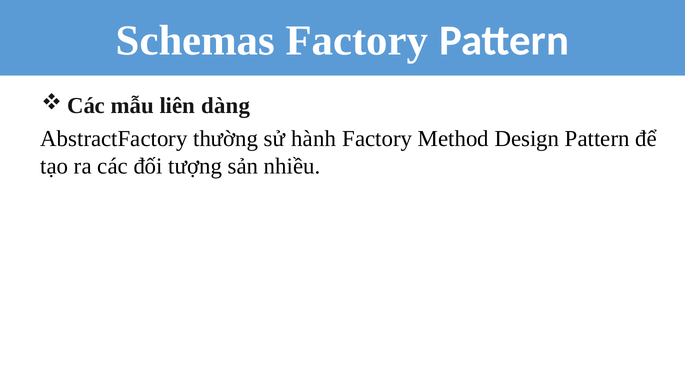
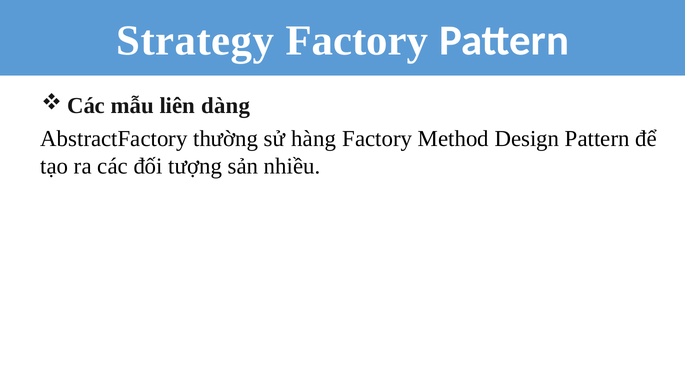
Schemas: Schemas -> Strategy
hành: hành -> hàng
